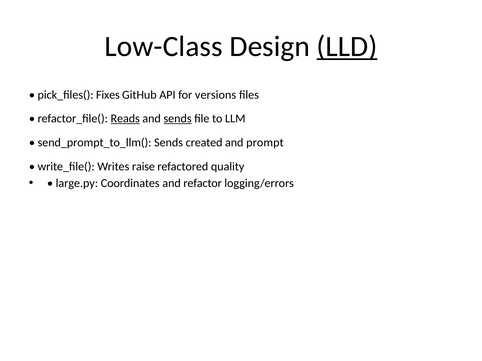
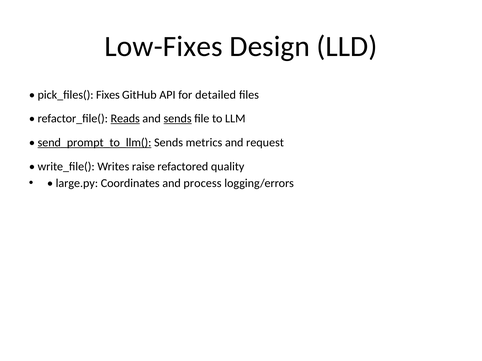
Low-Class: Low-Class -> Low-Fixes
LLD underline: present -> none
versions: versions -> detailed
send_prompt_to_llm( underline: none -> present
created: created -> metrics
prompt: prompt -> request
refactor: refactor -> process
